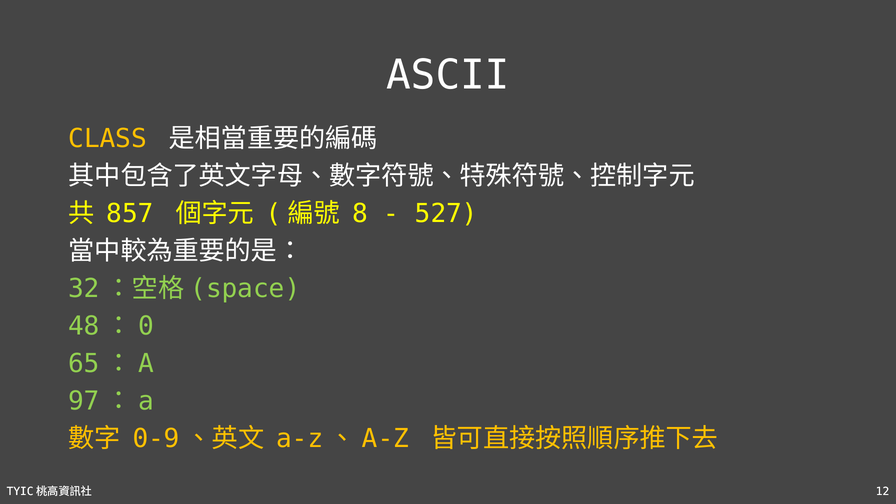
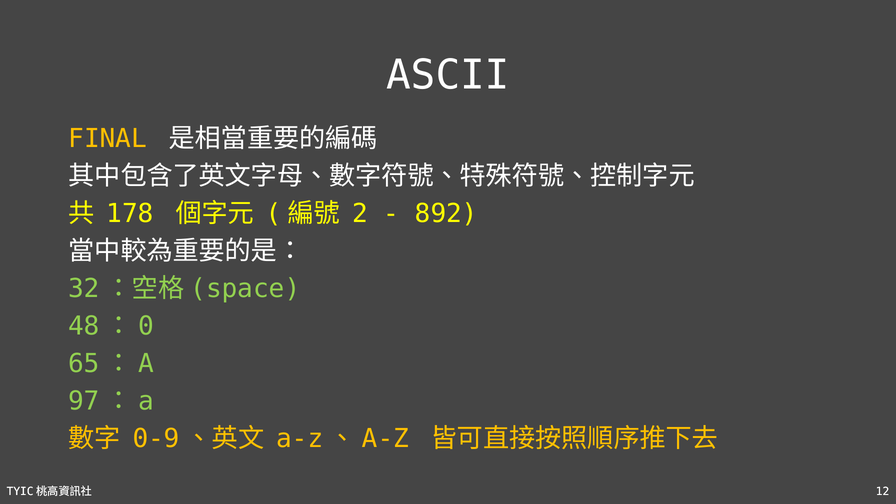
CLASS: CLASS -> FINAL
857: 857 -> 178
8: 8 -> 2
527: 527 -> 892
